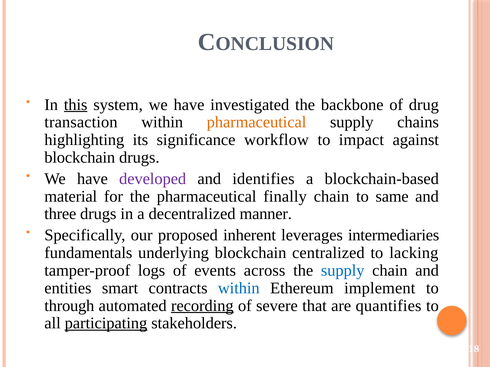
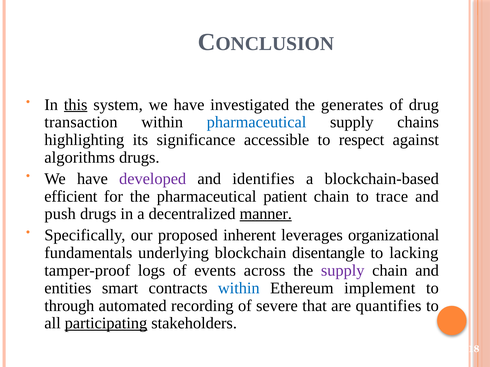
backbone: backbone -> generates
pharmaceutical at (257, 122) colour: orange -> blue
workflow: workflow -> accessible
impact: impact -> respect
blockchain at (80, 158): blockchain -> algorithms
material: material -> efficient
finally: finally -> patient
same: same -> trace
three: three -> push
manner underline: none -> present
intermediaries: intermediaries -> organizational
centralized: centralized -> disentangle
supply at (343, 271) colour: blue -> purple
recording underline: present -> none
